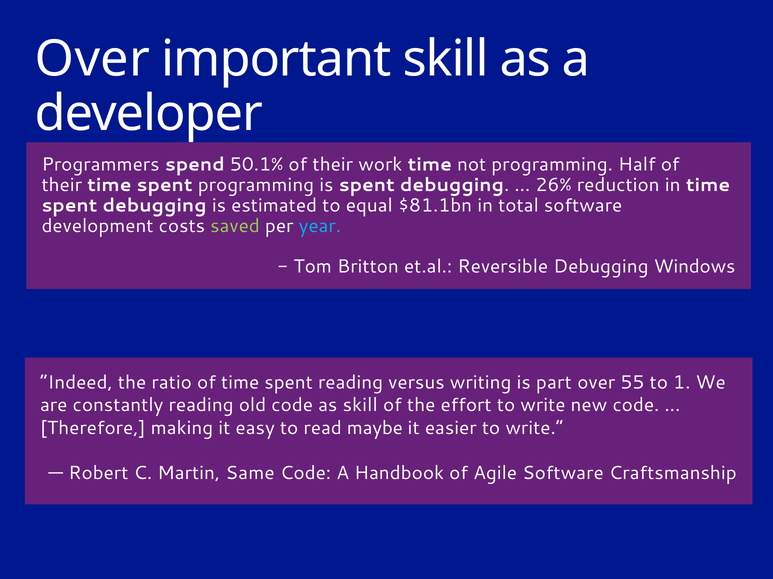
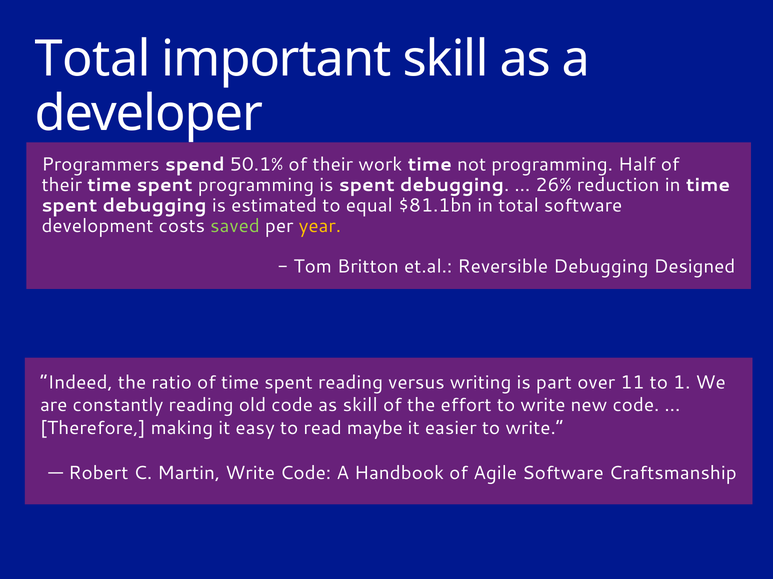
Over at (92, 59): Over -> Total
year colour: light blue -> yellow
Windows: Windows -> Designed
55: 55 -> 11
Martin Same: Same -> Write
